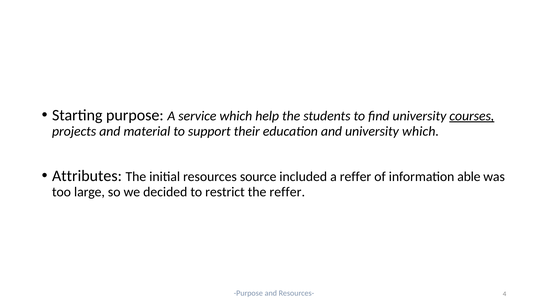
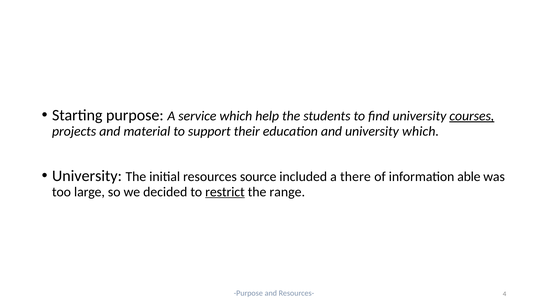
Attributes at (87, 176): Attributes -> University
a reffer: reffer -> there
restrict underline: none -> present
the reffer: reffer -> range
